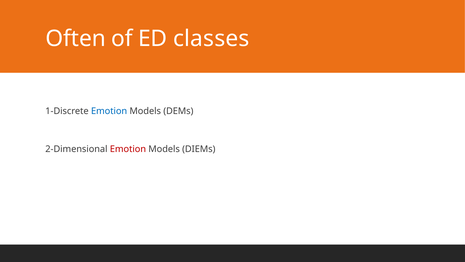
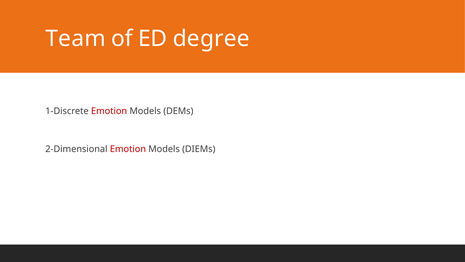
Often: Often -> Team
classes: classes -> degree
Emotion at (109, 111) colour: blue -> red
